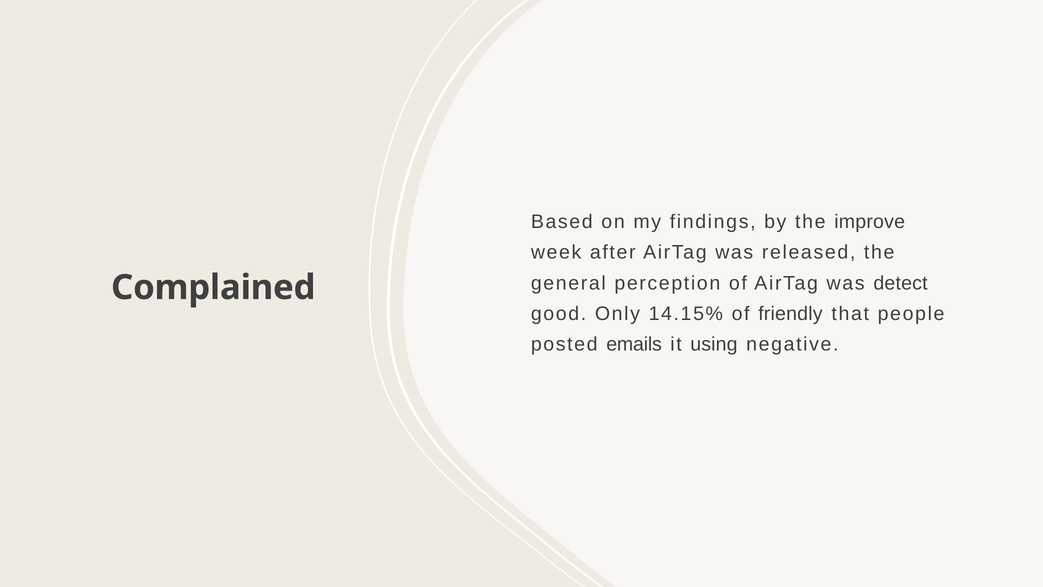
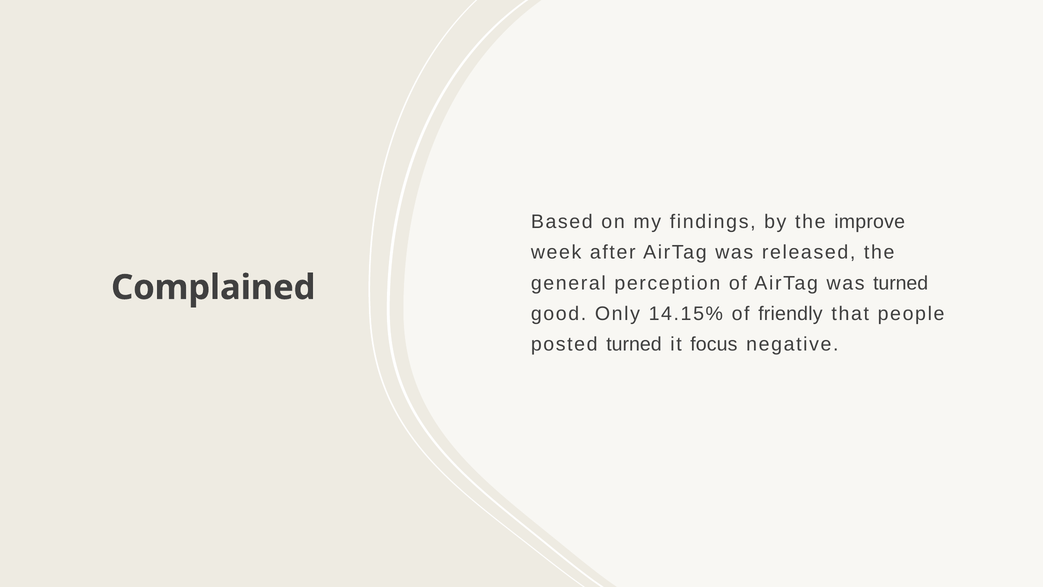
was detect: detect -> turned
posted emails: emails -> turned
using: using -> focus
